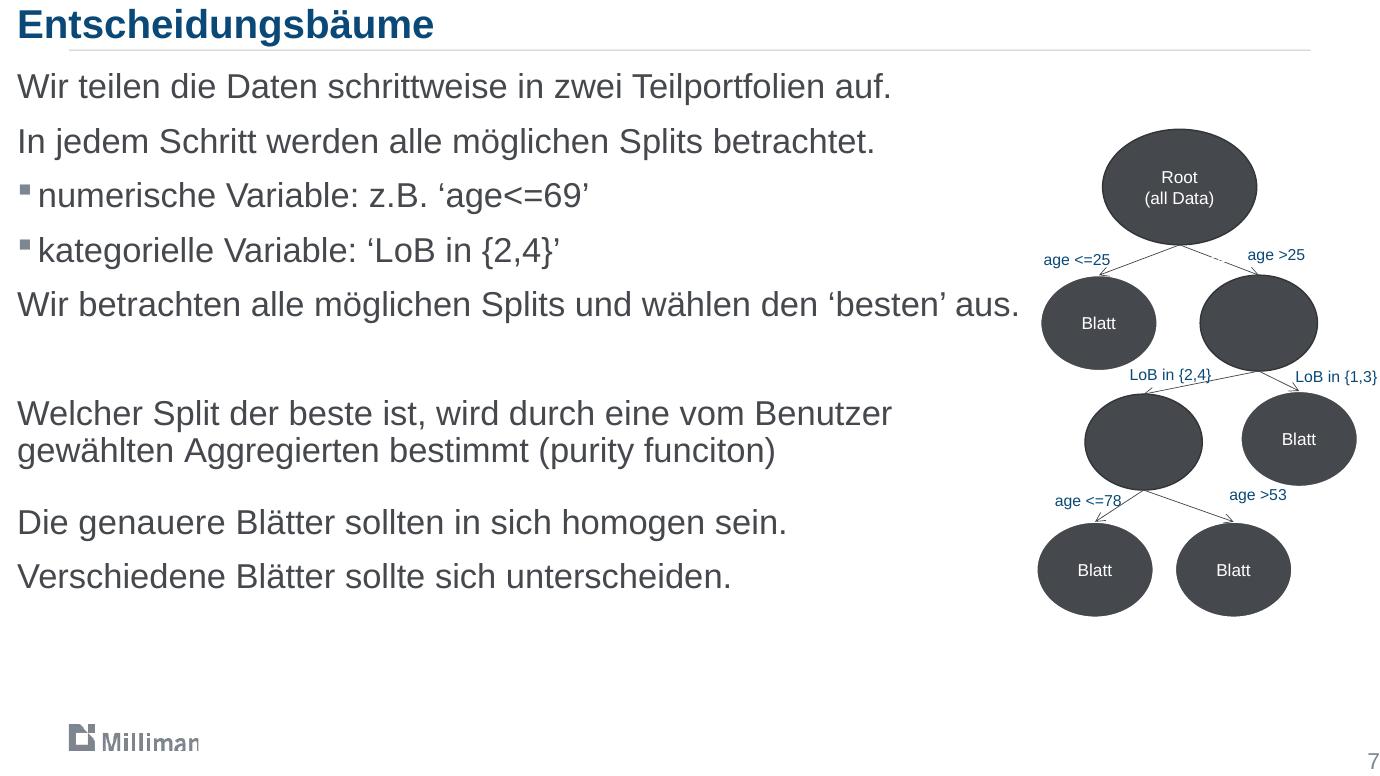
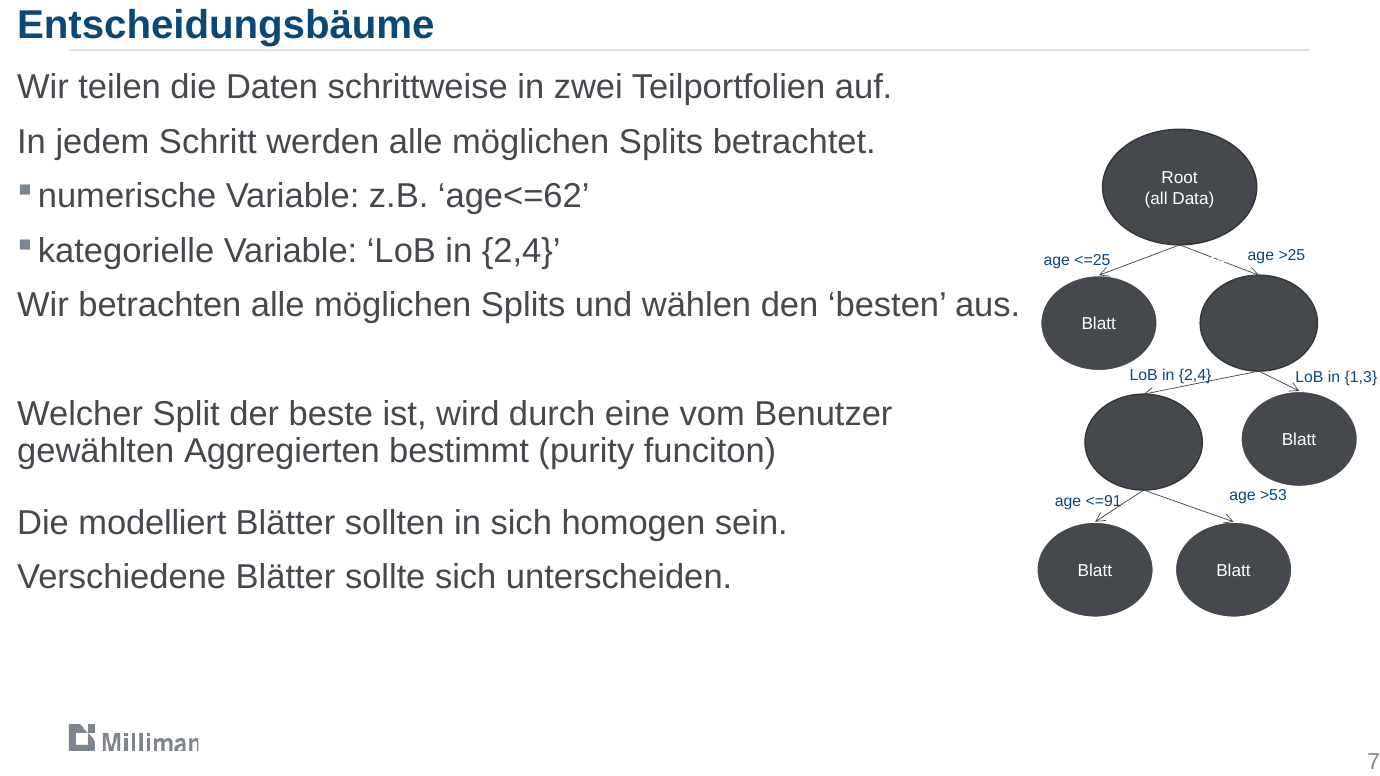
age<=69: age<=69 -> age<=62
<=78: <=78 -> <=91
genauere: genauere -> modelliert
